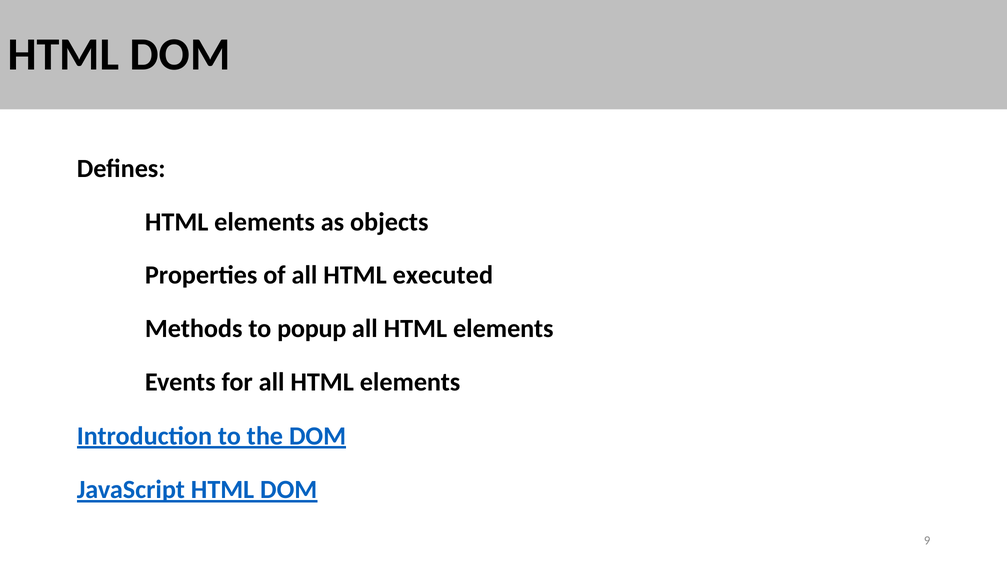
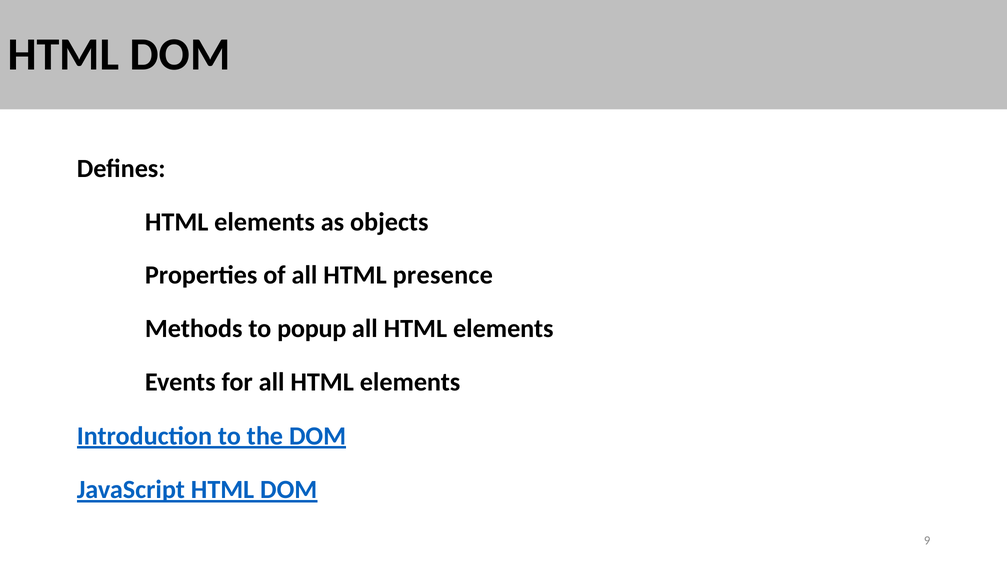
executed: executed -> presence
